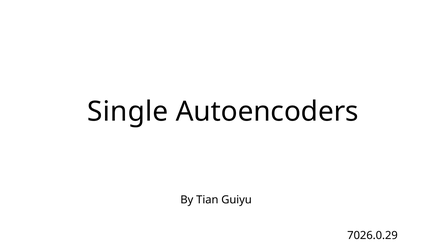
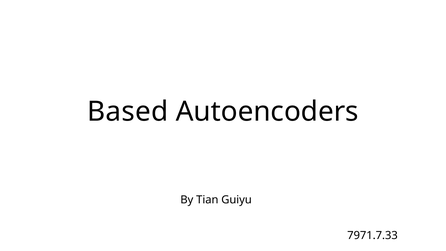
Single: Single -> Based
7026.0.29: 7026.0.29 -> 7971.7.33
